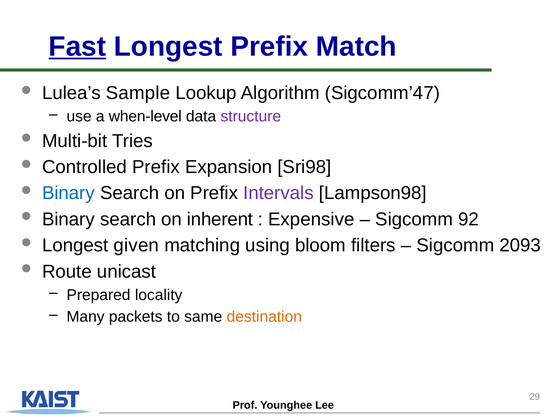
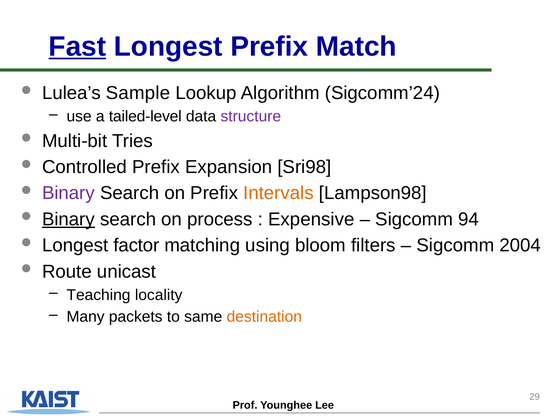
Sigcomm’47: Sigcomm’47 -> Sigcomm’24
when-level: when-level -> tailed-level
Binary at (68, 193) colour: blue -> purple
Intervals colour: purple -> orange
Binary at (68, 219) underline: none -> present
inherent: inherent -> process
92: 92 -> 94
given: given -> factor
2093: 2093 -> 2004
Prepared: Prepared -> Teaching
